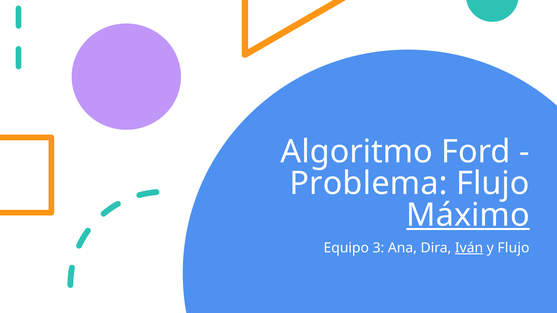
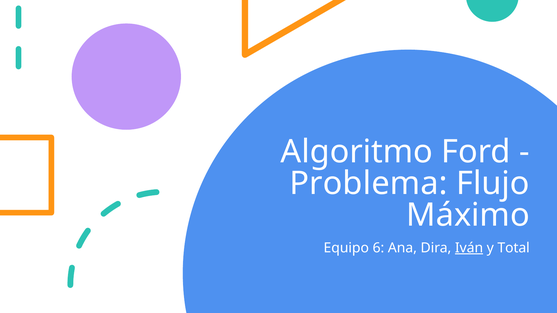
Máximo underline: present -> none
3: 3 -> 6
y Flujo: Flujo -> Total
